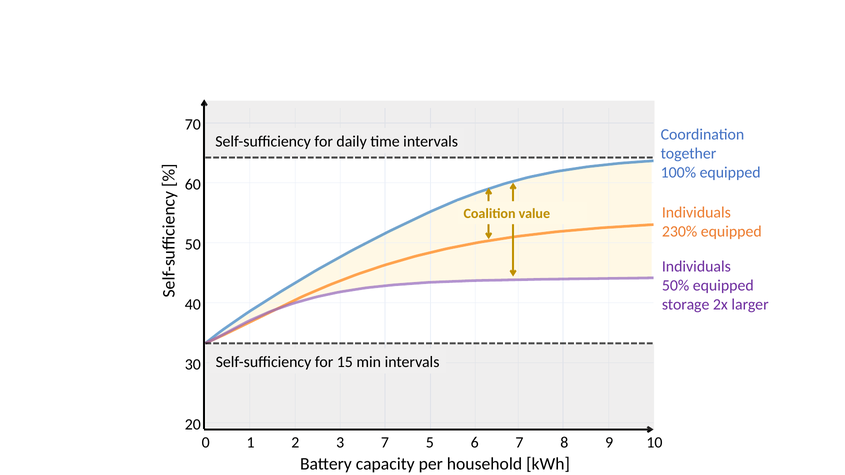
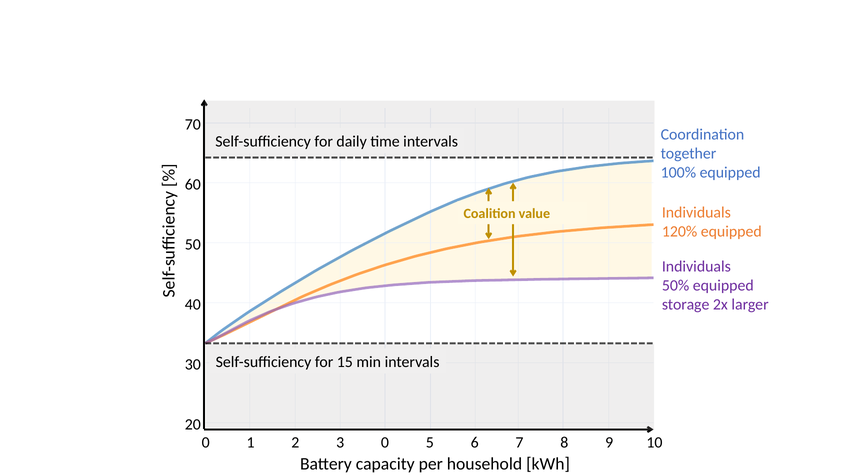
230%: 230% -> 120%
3 7: 7 -> 0
